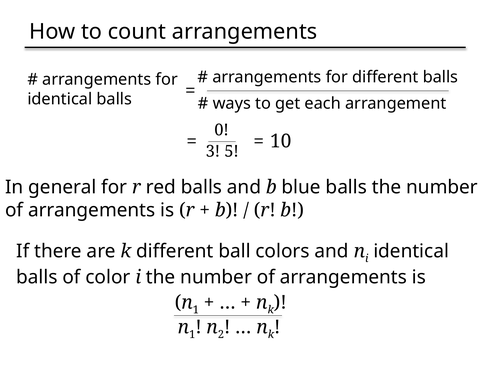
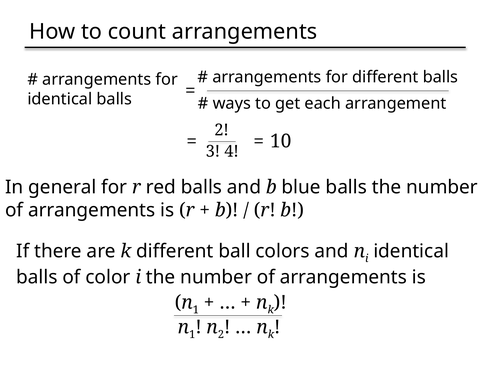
0 at (222, 130): 0 -> 2
5: 5 -> 4
